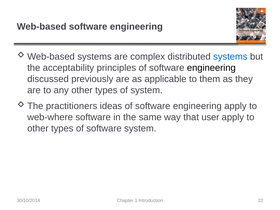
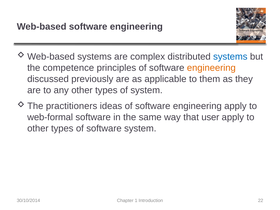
acceptability: acceptability -> competence
engineering at (211, 68) colour: black -> orange
web-where: web-where -> web-formal
